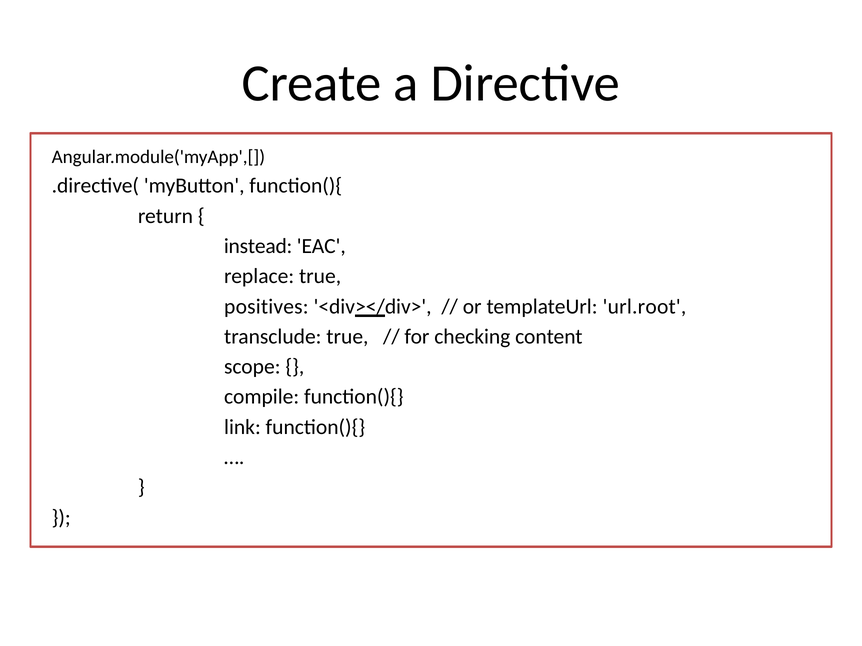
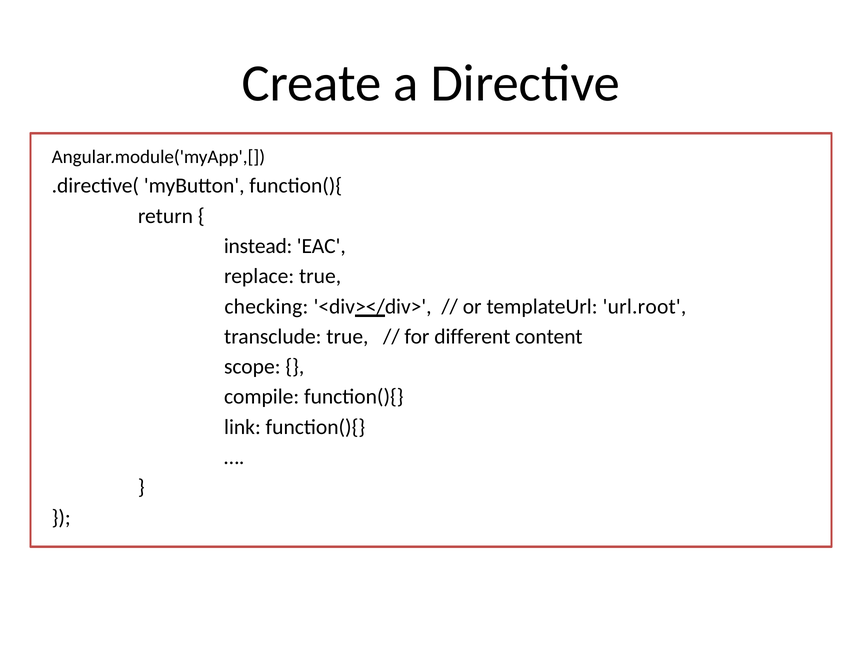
positives: positives -> checking
checking: checking -> different
